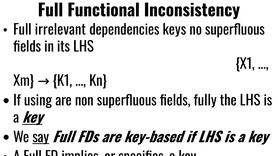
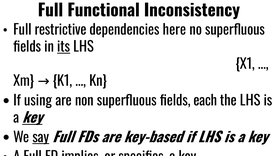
irrelevant: irrelevant -> restrictive
keys: keys -> here
its underline: none -> present
fully: fully -> each
